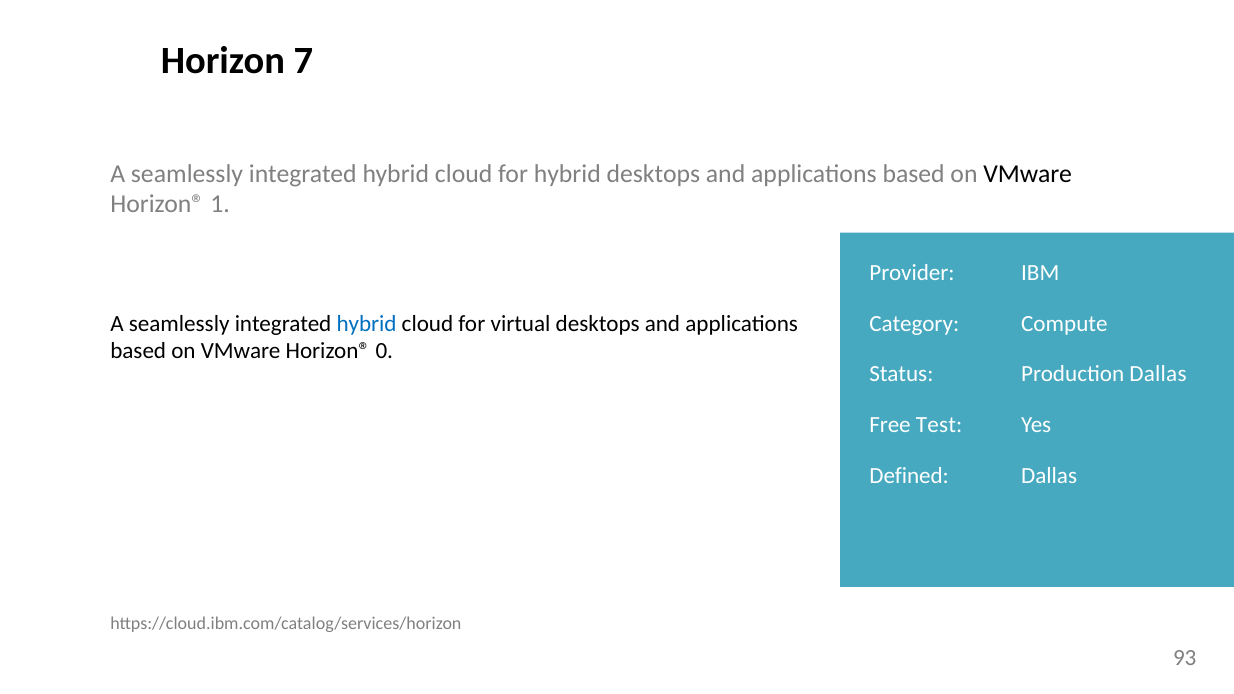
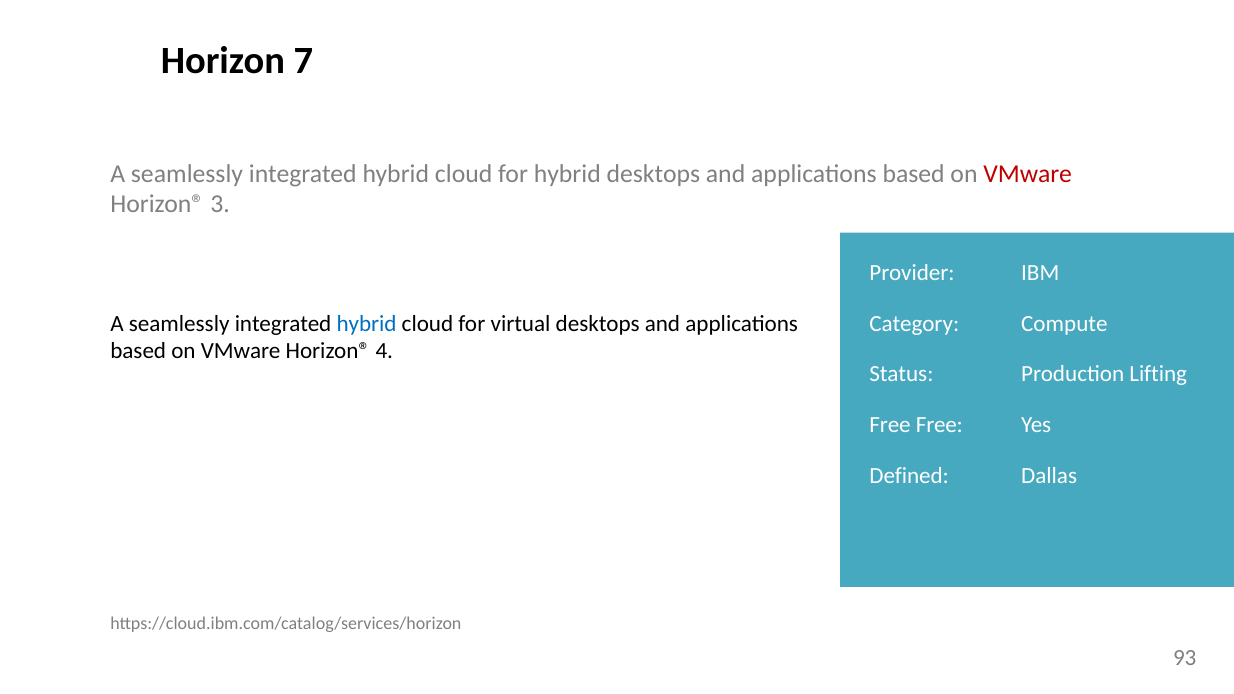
VMware at (1028, 174) colour: black -> red
1: 1 -> 3
0: 0 -> 4
Production Dallas: Dallas -> Lifting
Free Test: Test -> Free
